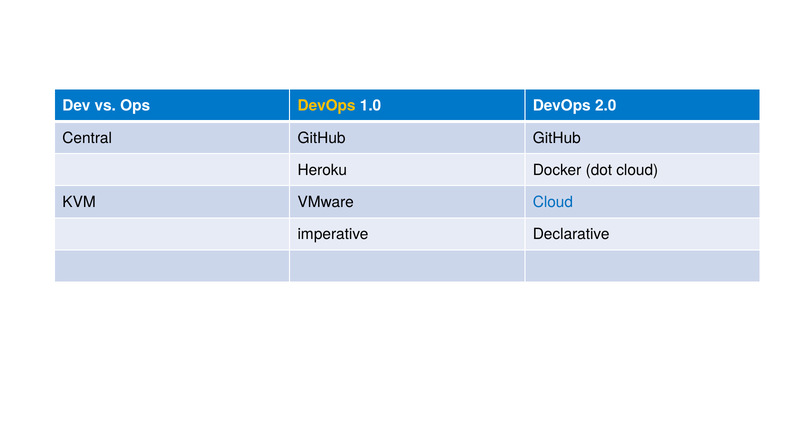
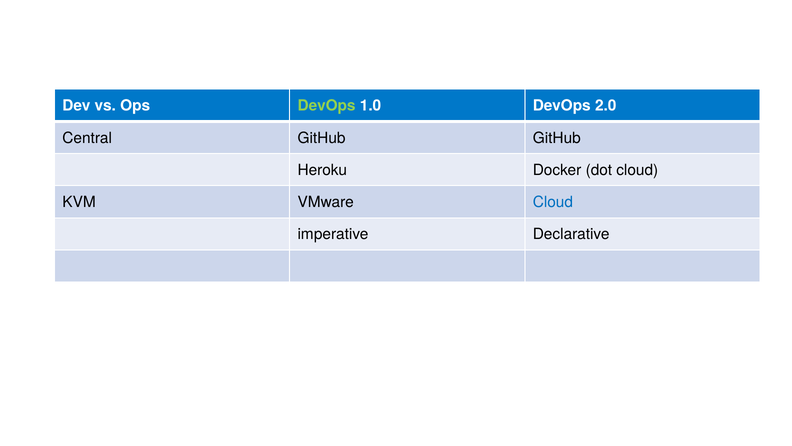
DevOps at (327, 105) colour: yellow -> light green
